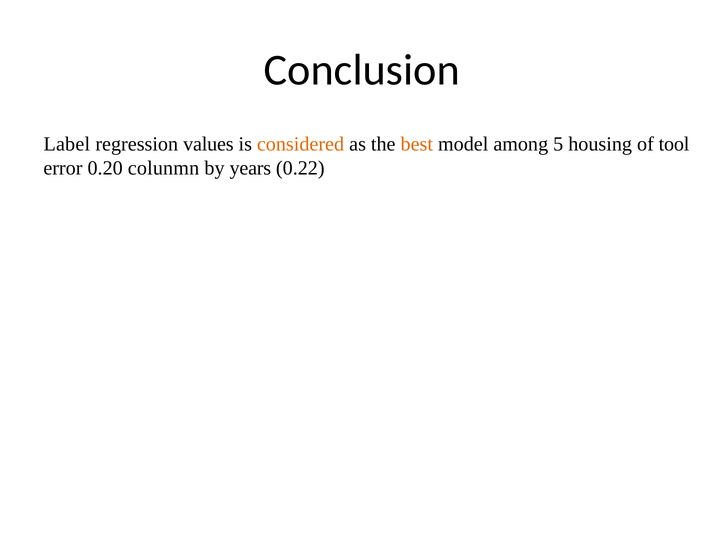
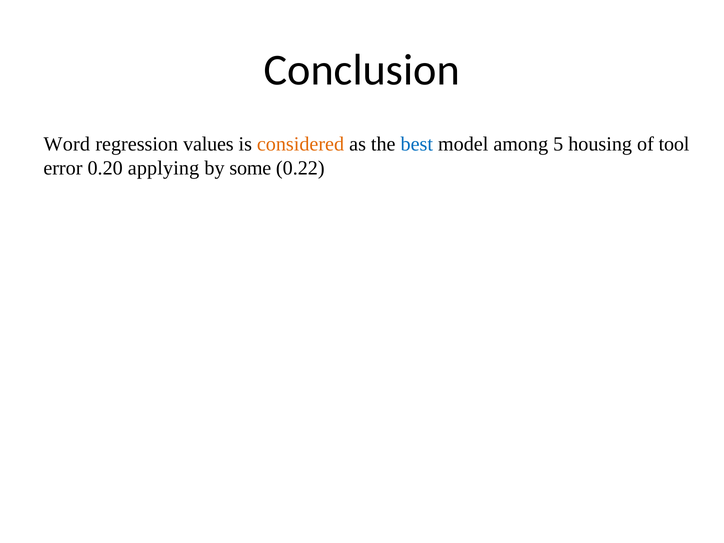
Label: Label -> Word
best colour: orange -> blue
colunmn: colunmn -> applying
years: years -> some
